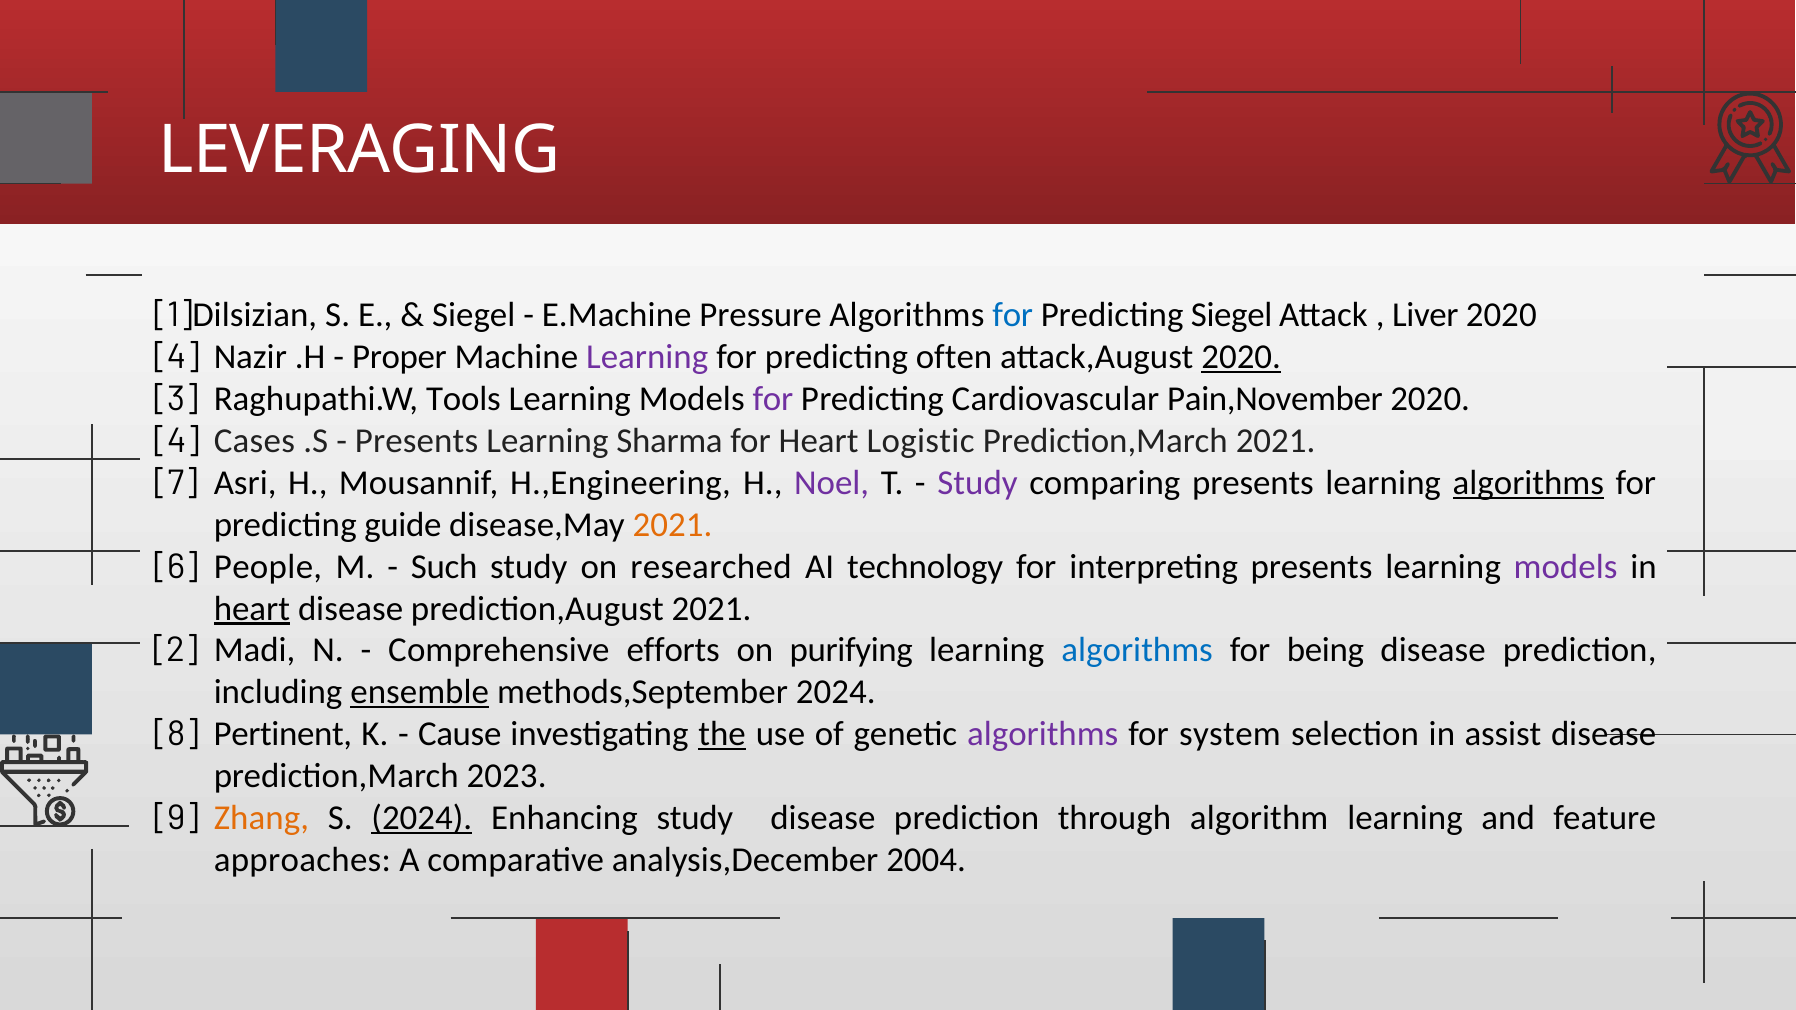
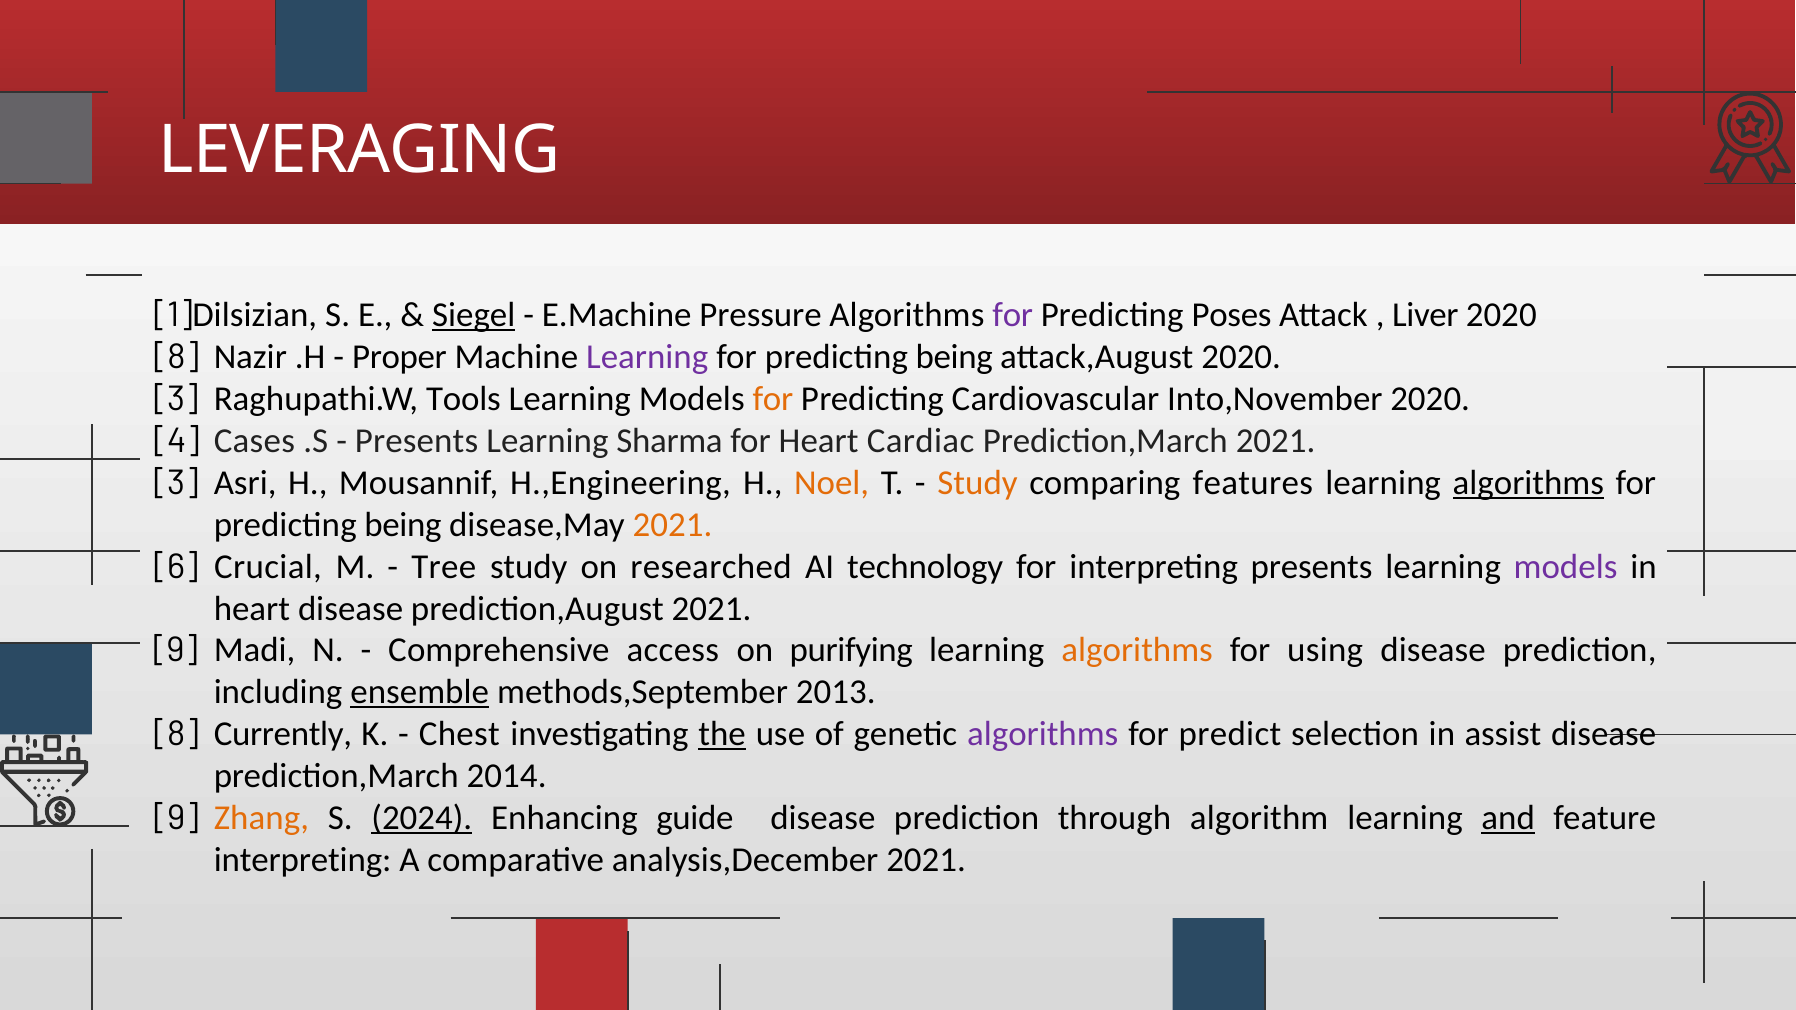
Siegel at (474, 315) underline: none -> present
for at (1013, 315) colour: blue -> purple
Predicting Siegel: Siegel -> Poses
4 at (177, 357): 4 -> 8
often at (954, 357): often -> being
2020 at (1241, 357) underline: present -> none
for at (773, 399) colour: purple -> orange
Pain,November: Pain,November -> Into,November
Logistic: Logistic -> Cardiac
7 at (176, 483): 7 -> 3
Noel colour: purple -> orange
Study at (978, 483) colour: purple -> orange
comparing presents: presents -> features
guide at (403, 525): guide -> being
People: People -> Crucial
Such: Such -> Tree
heart at (252, 609) underline: present -> none
2 at (176, 651): 2 -> 9
efforts: efforts -> access
algorithms at (1137, 651) colour: blue -> orange
being: being -> using
methods,September 2024: 2024 -> 2013
Pertinent: Pertinent -> Currently
Cause: Cause -> Chest
system: system -> predict
2023: 2023 -> 2014
Enhancing study: study -> guide
and underline: none -> present
approaches at (302, 860): approaches -> interpreting
analysis,December 2004: 2004 -> 2021
